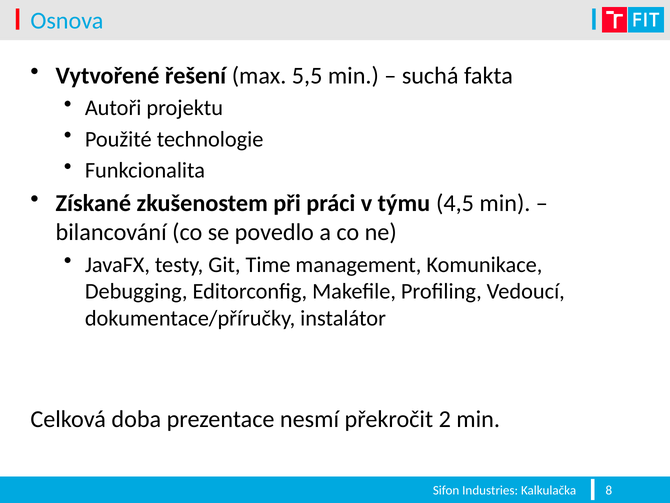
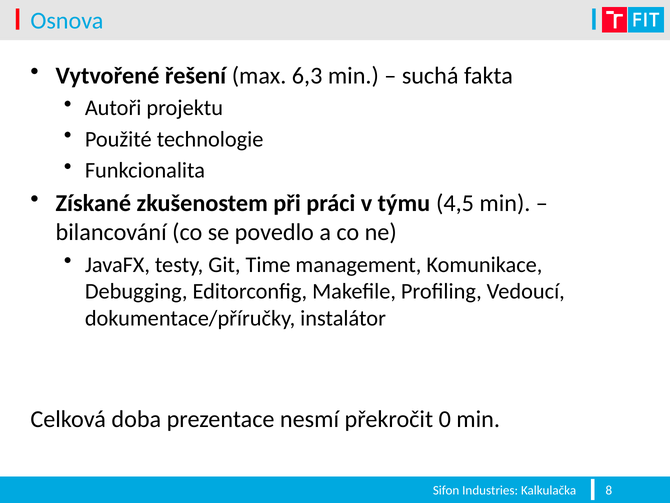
5,5: 5,5 -> 6,3
2: 2 -> 0
